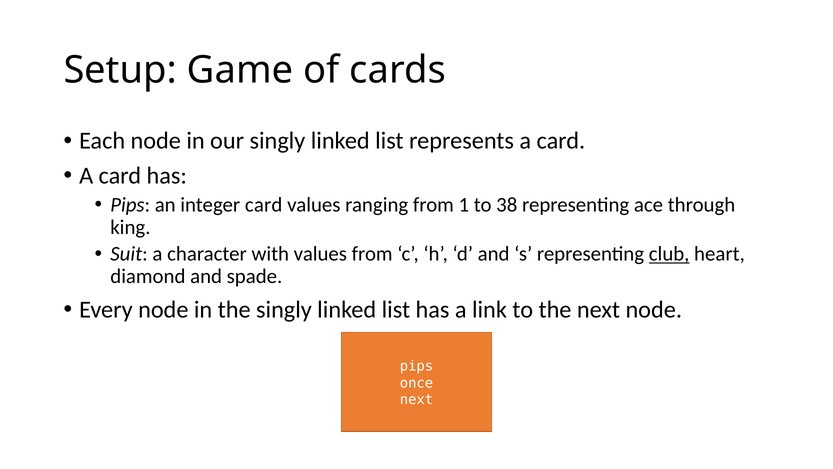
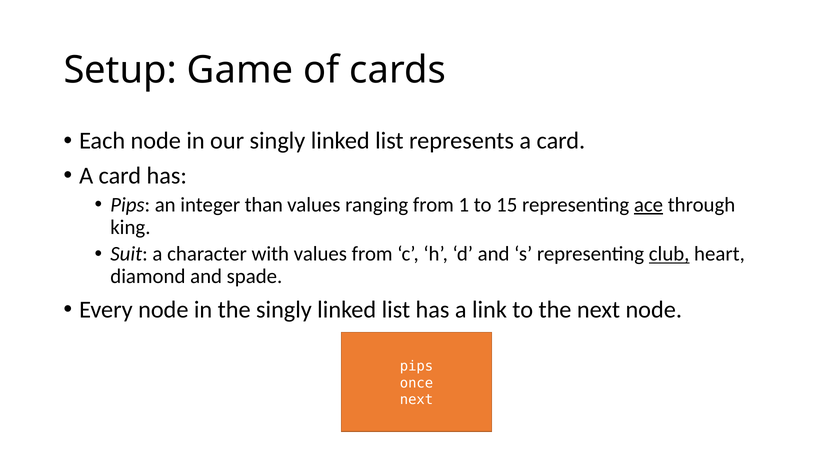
integer card: card -> than
38: 38 -> 15
ace underline: none -> present
